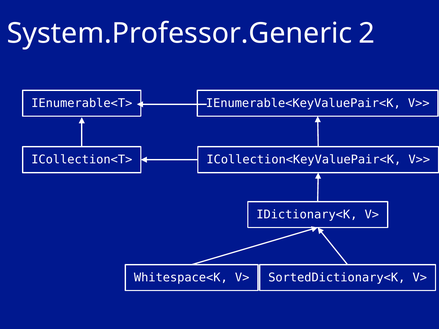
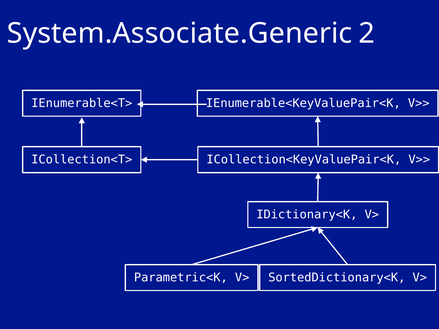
System.Professor.Generic: System.Professor.Generic -> System.Associate.Generic
Whitespace<K: Whitespace<K -> Parametric<K
